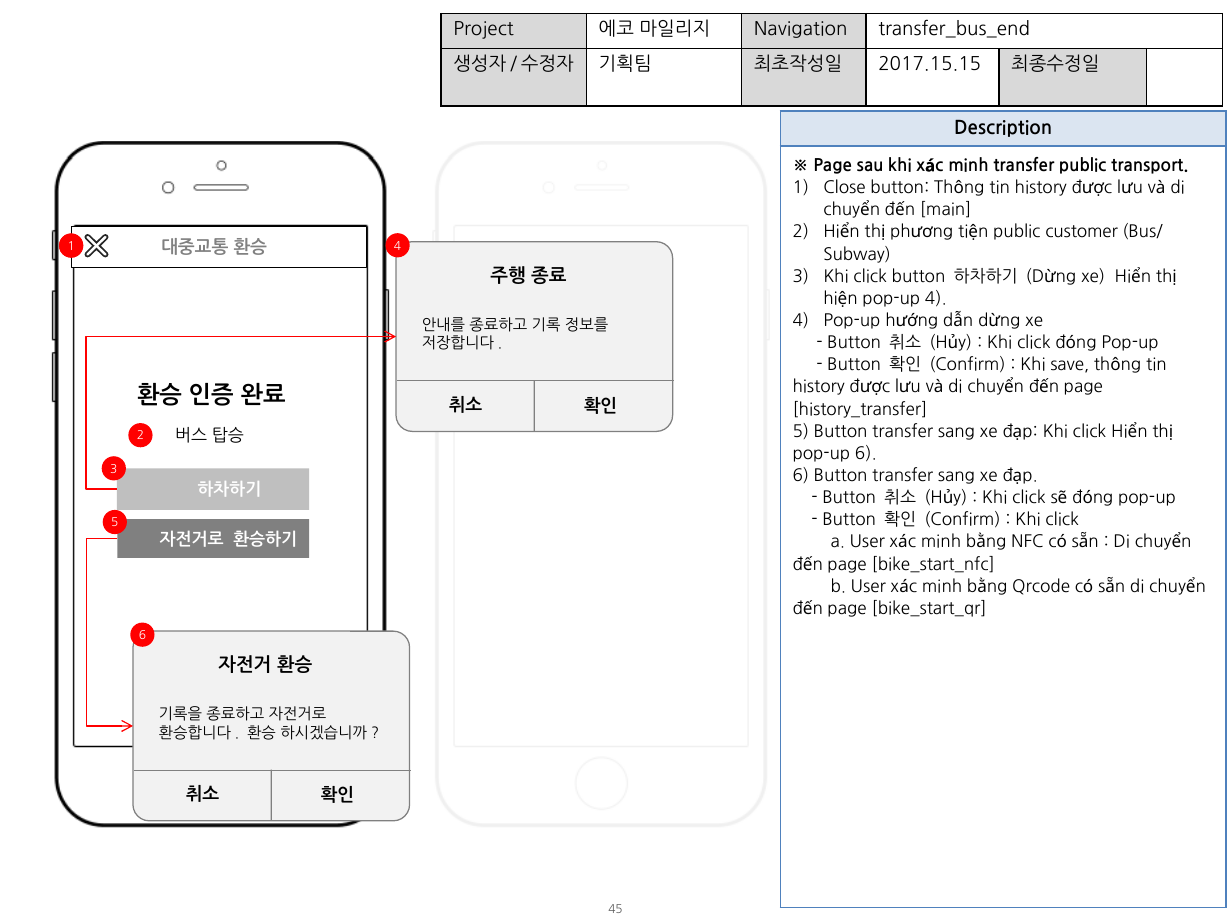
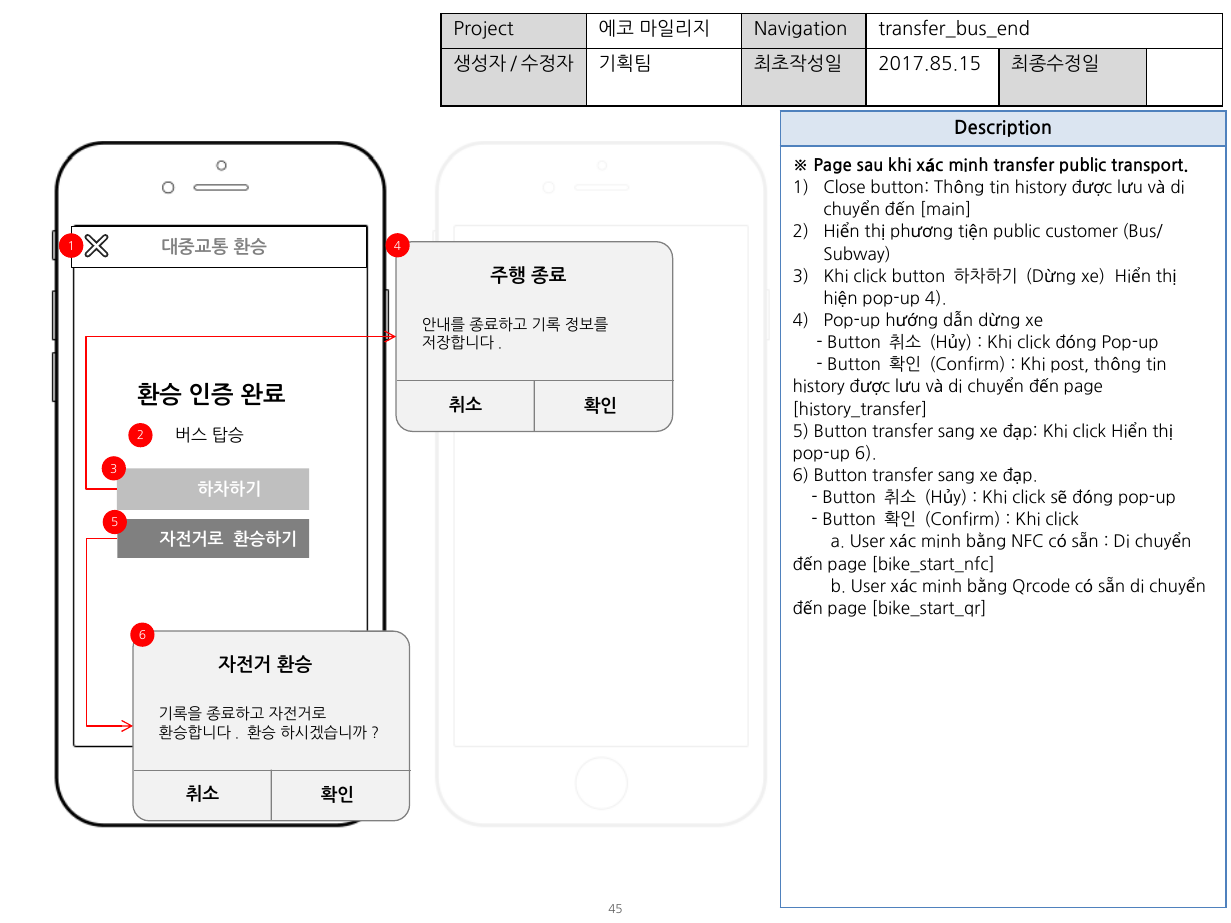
2017.15.15: 2017.15.15 -> 2017.85.15
save: save -> post
